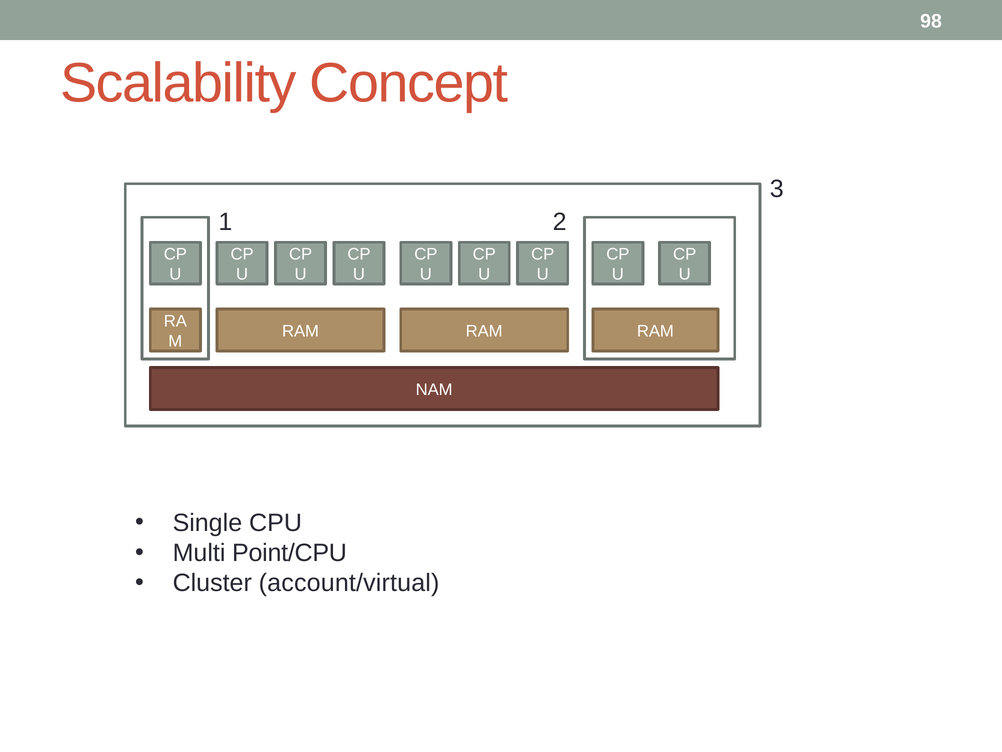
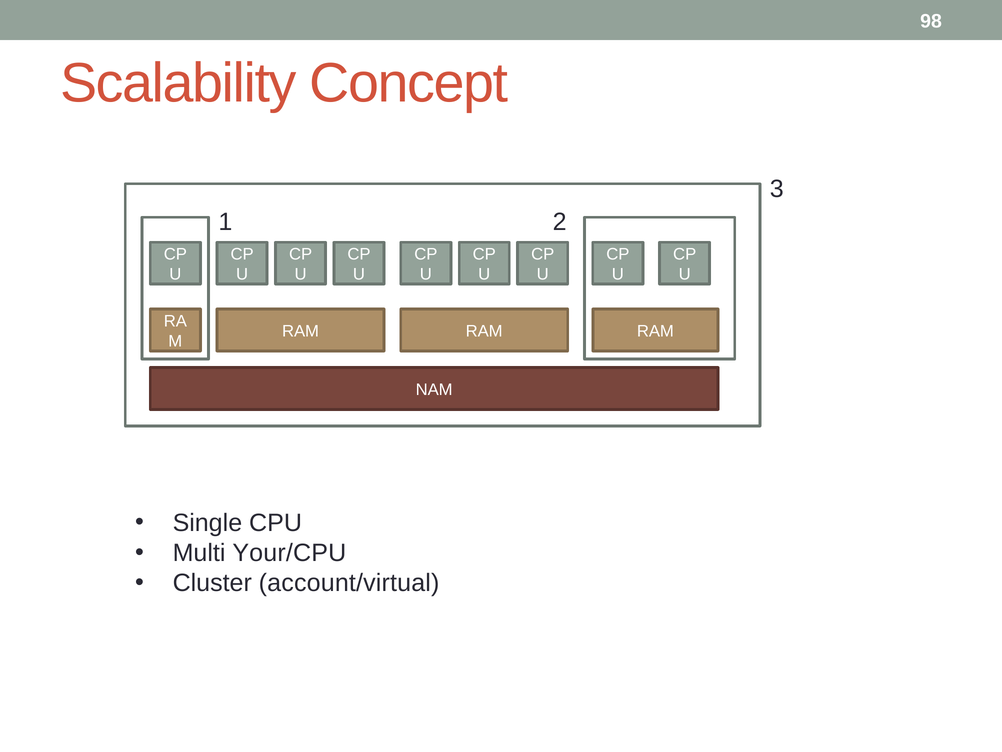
Point/CPU: Point/CPU -> Your/CPU
